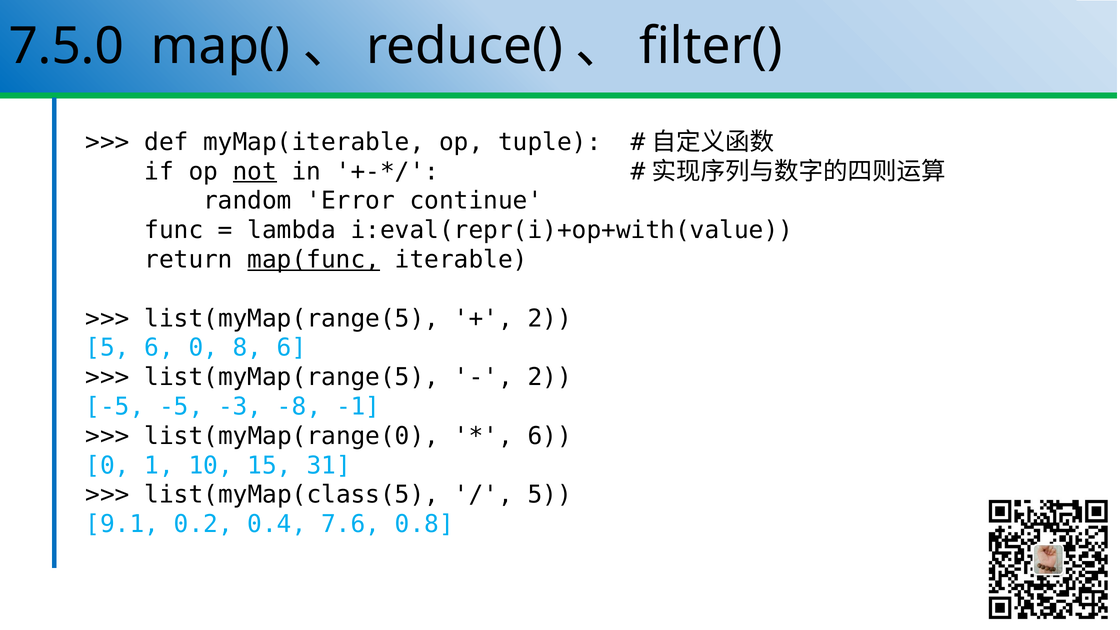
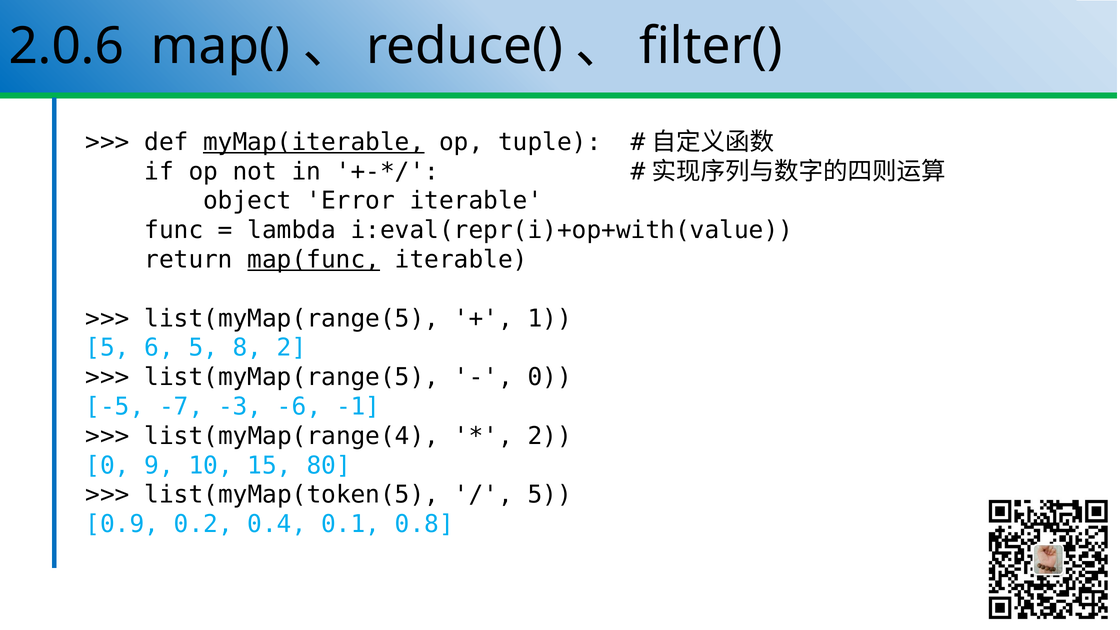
7.5.0: 7.5.0 -> 2.0.6
myMap(iterable underline: none -> present
not underline: present -> none
random: random -> object
Error continue: continue -> iterable
2 at (550, 318): 2 -> 1
5 6 0: 0 -> 5
8 6: 6 -> 2
2 at (550, 377): 2 -> 0
-5 -5: -5 -> -7
-8: -8 -> -6
list(myMap(range(0: list(myMap(range(0 -> list(myMap(range(4
6 at (550, 436): 6 -> 2
1: 1 -> 9
31: 31 -> 80
list(myMap(class(5: list(myMap(class(5 -> list(myMap(token(5
9.1: 9.1 -> 0.9
7.6: 7.6 -> 0.1
